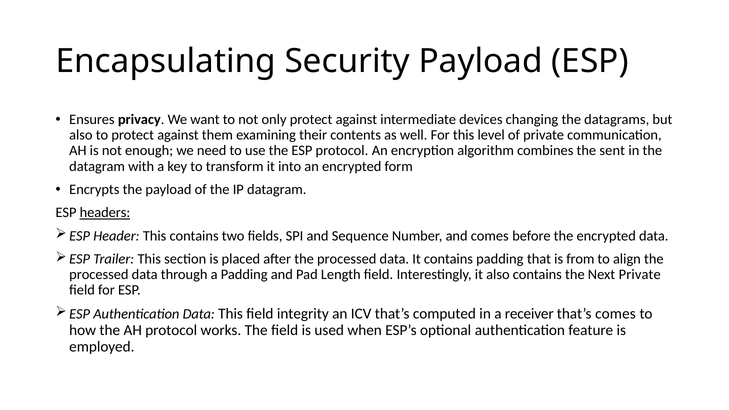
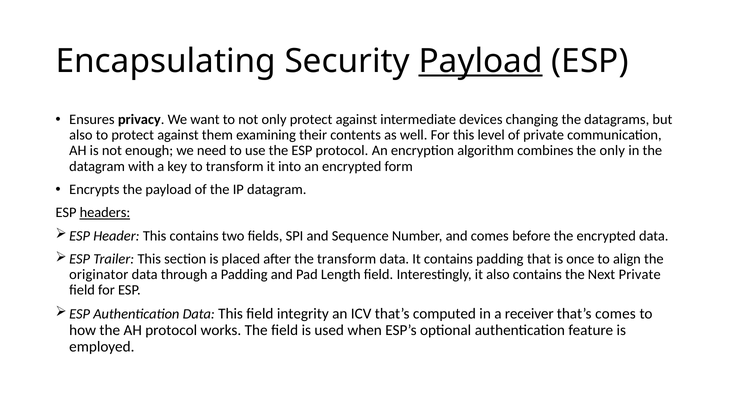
Payload at (481, 61) underline: none -> present
the sent: sent -> only
after the processed: processed -> transform
from: from -> once
processed at (99, 275): processed -> originator
